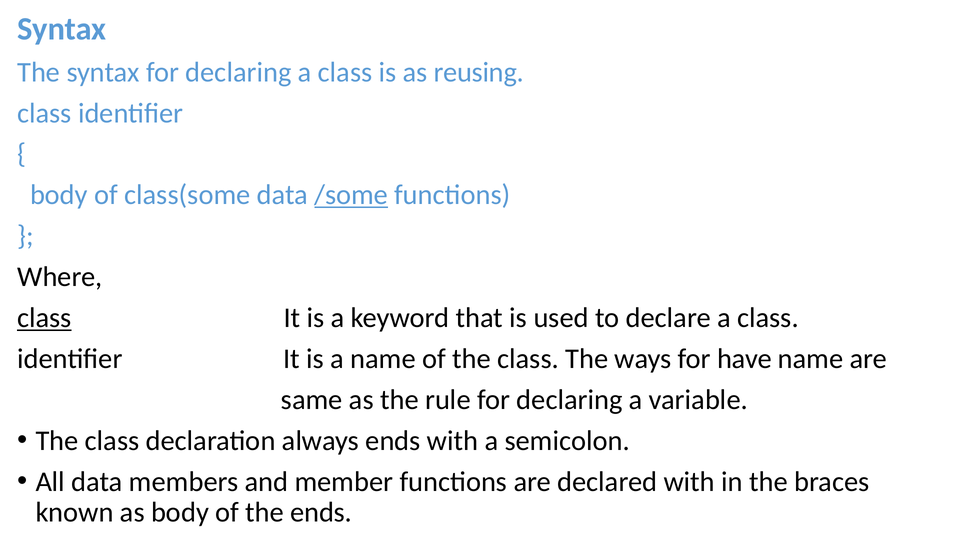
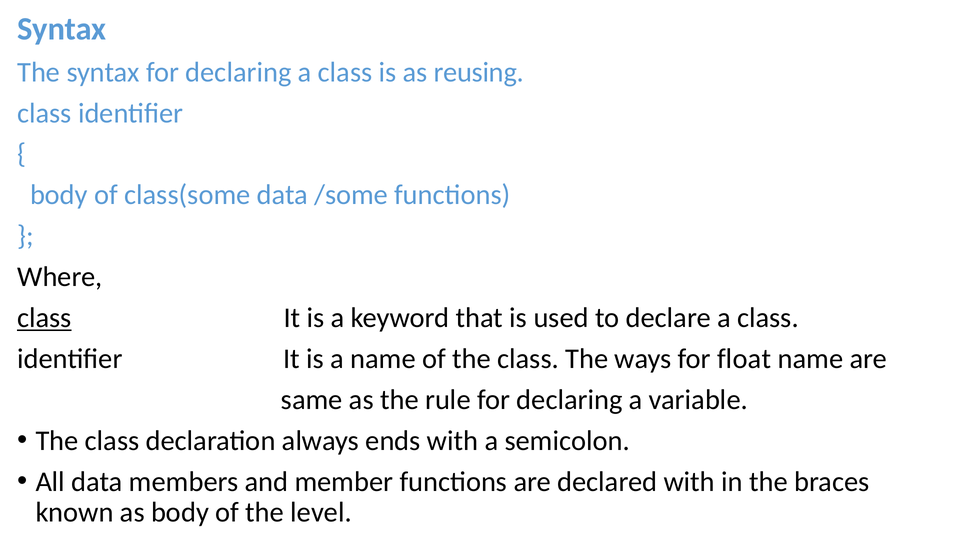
/some underline: present -> none
have: have -> float
the ends: ends -> level
